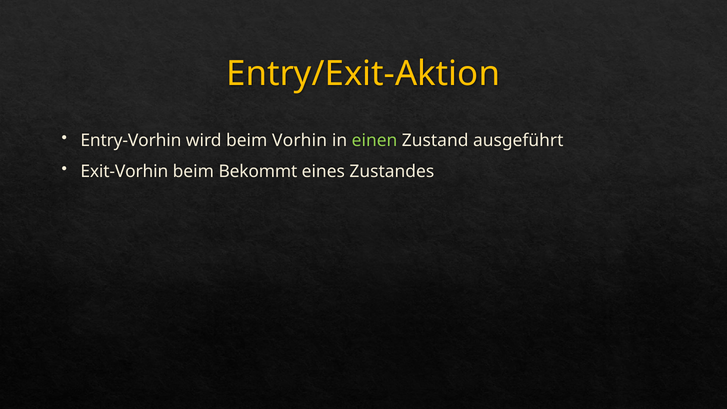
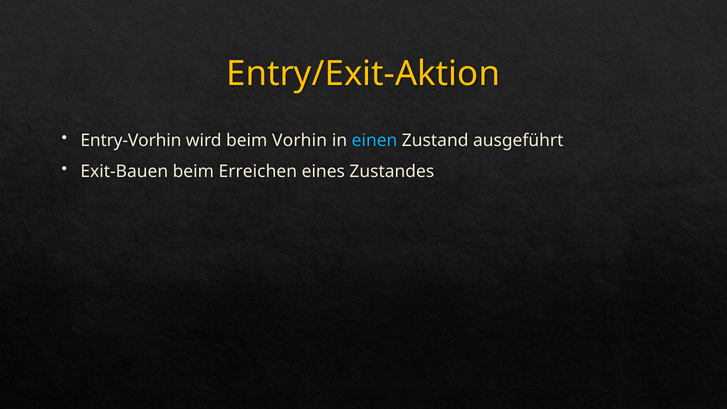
einen colour: light green -> light blue
Exit-Vorhin: Exit-Vorhin -> Exit-Bauen
Bekommt: Bekommt -> Erreichen
